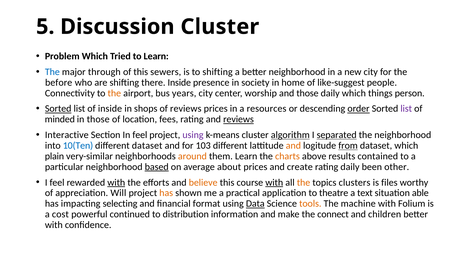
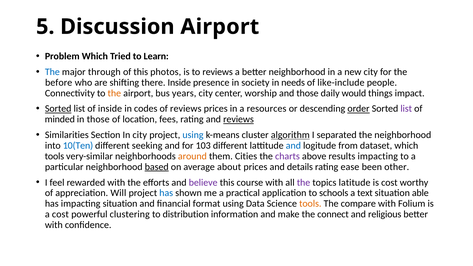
Discussion Cluster: Cluster -> Airport
sewers: sewers -> photos
to shifting: shifting -> reviews
home: home -> needs
like-suggest: like-suggest -> like-include
daily which: which -> would
person: person -> impact
shops: shops -> codes
Interactive: Interactive -> Similarities
In feel: feel -> city
using at (193, 135) colour: purple -> blue
separated underline: present -> none
different dataset: dataset -> seeking
and at (293, 146) colour: orange -> blue
from underline: present -> none
plain at (54, 156): plain -> tools
them Learn: Learn -> Cities
charts colour: orange -> purple
results contained: contained -> impacting
create: create -> details
rating daily: daily -> ease
with at (116, 182) underline: present -> none
believe colour: orange -> purple
with at (274, 182) underline: present -> none
the at (304, 182) colour: orange -> purple
clusters: clusters -> latitude
is files: files -> cost
has at (166, 193) colour: orange -> blue
theatre: theatre -> schools
impacting selecting: selecting -> situation
Data underline: present -> none
machine: machine -> compare
continued: continued -> clustering
children: children -> religious
